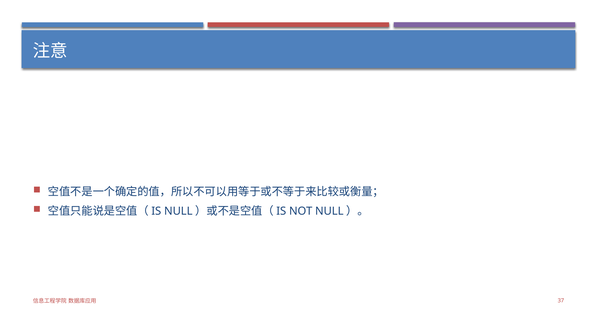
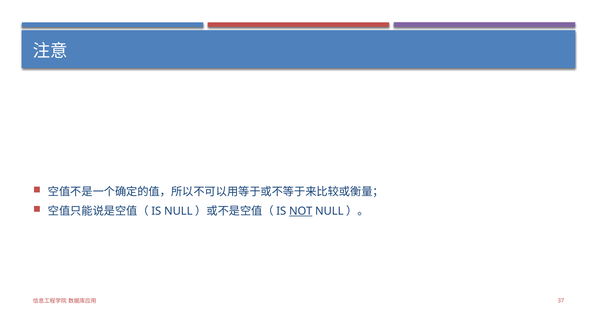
NOT underline: none -> present
